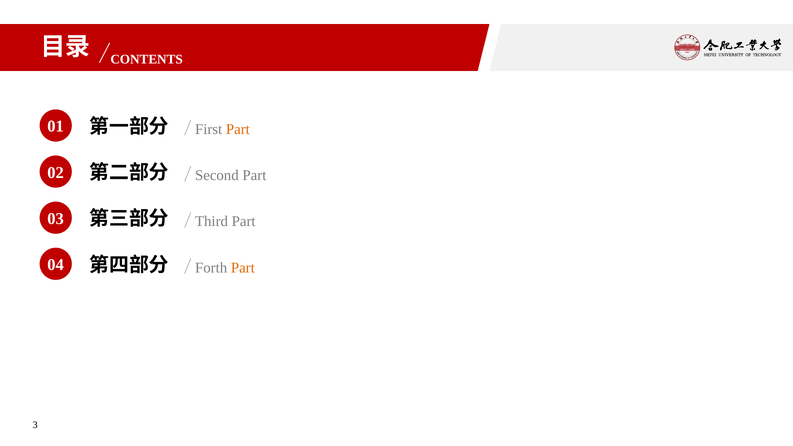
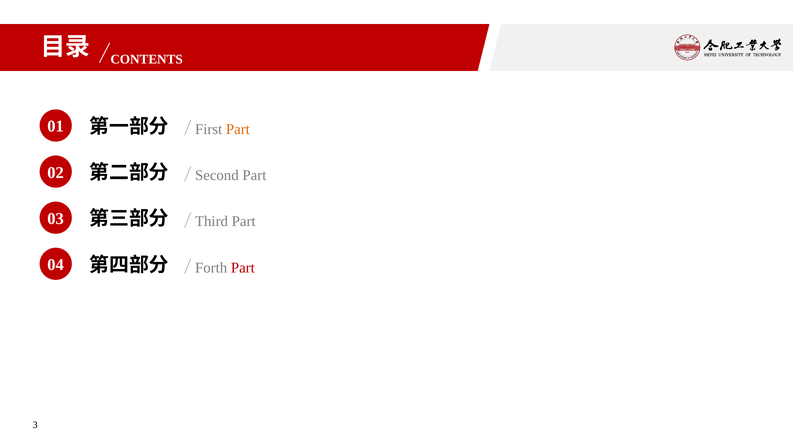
Part at (243, 268) colour: orange -> red
